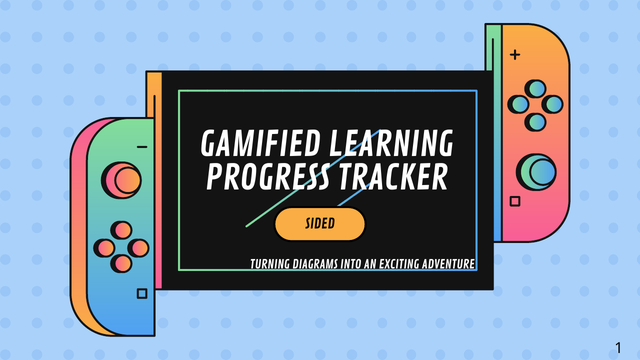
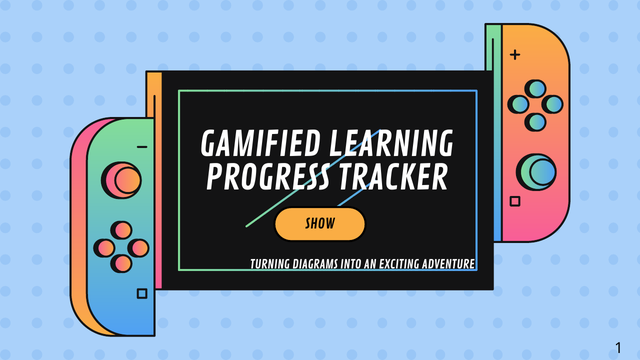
SIDED: SIDED -> SHOW
